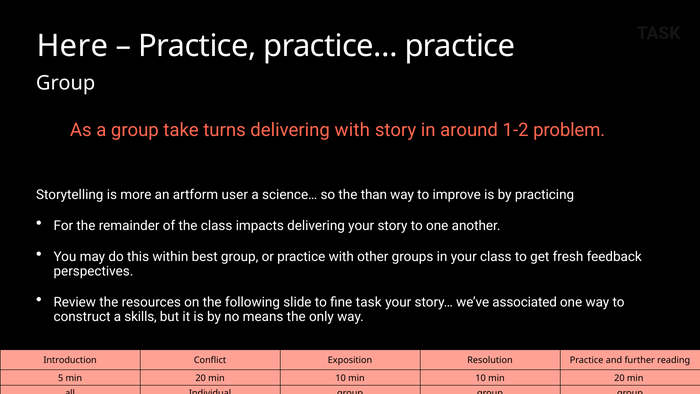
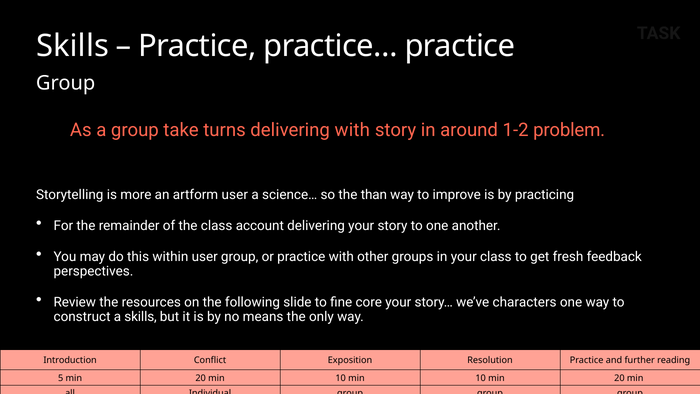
Here at (72, 46): Here -> Skills
impacts: impacts -> account
within best: best -> user
fine task: task -> core
associated: associated -> characters
